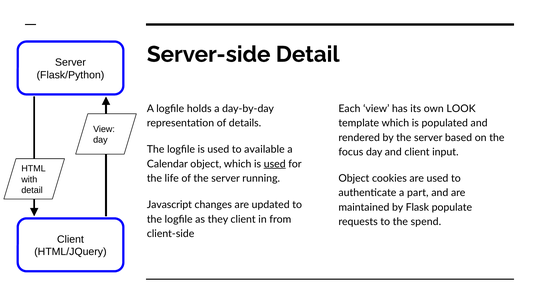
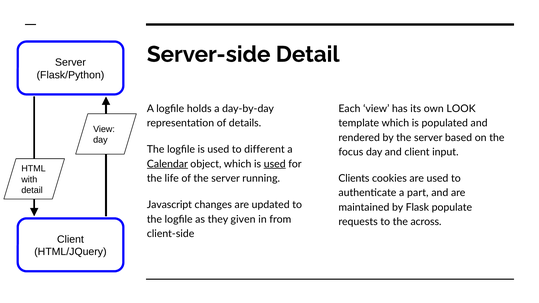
available: available -> different
Calendar underline: none -> present
Object at (354, 179): Object -> Clients
they client: client -> given
spend: spend -> across
